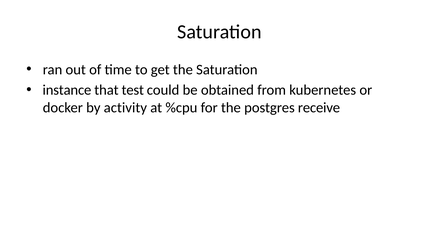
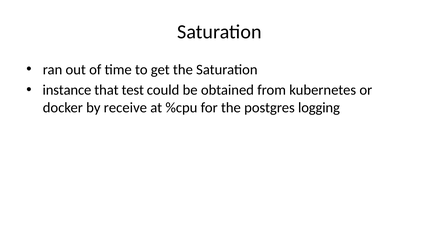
activity: activity -> receive
receive: receive -> logging
